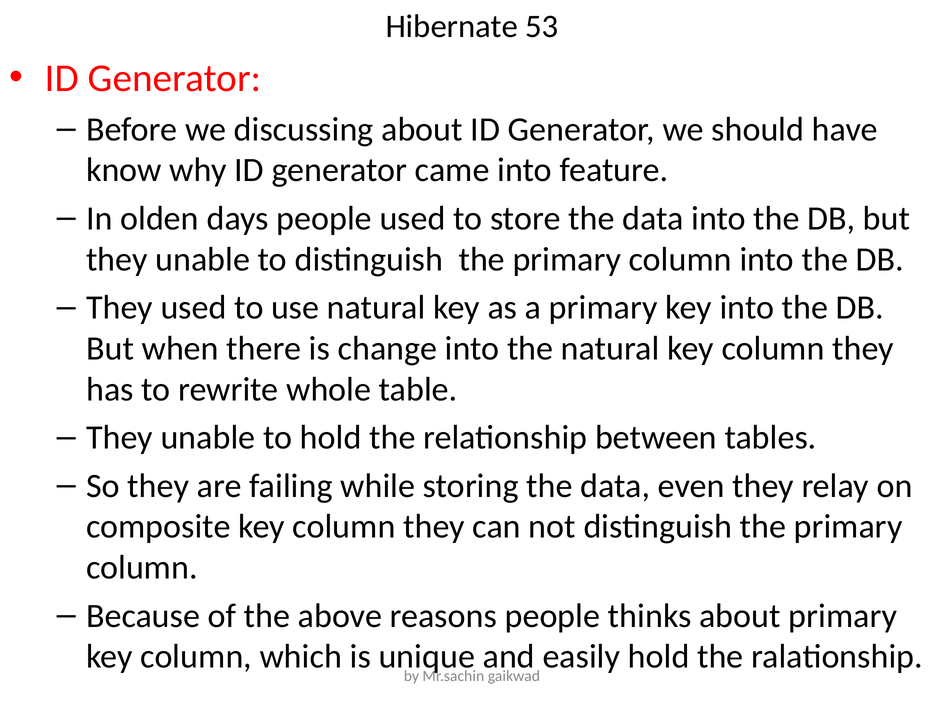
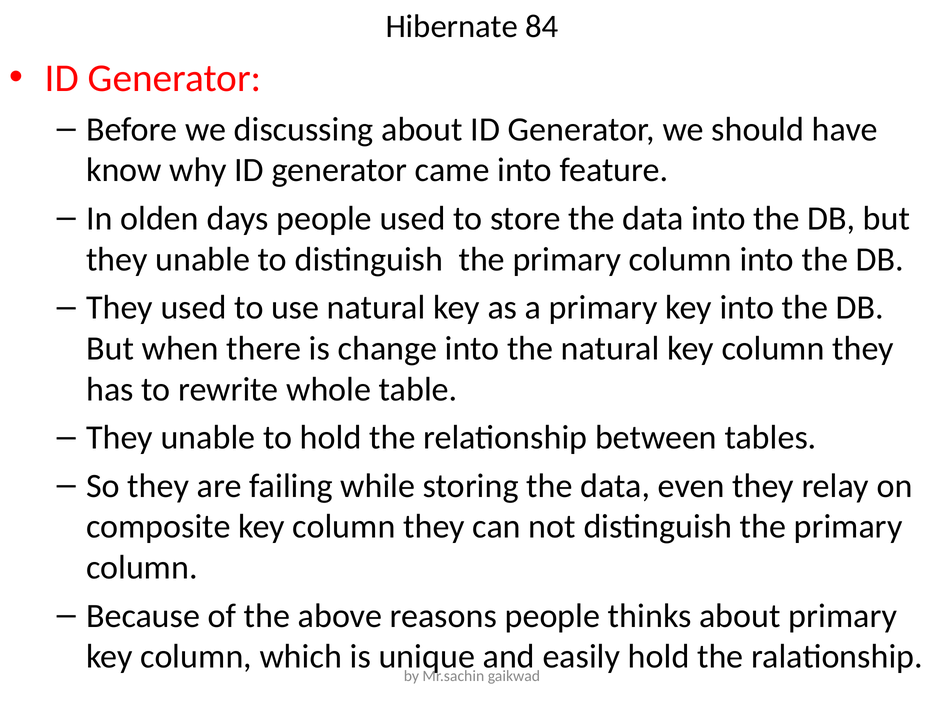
53: 53 -> 84
